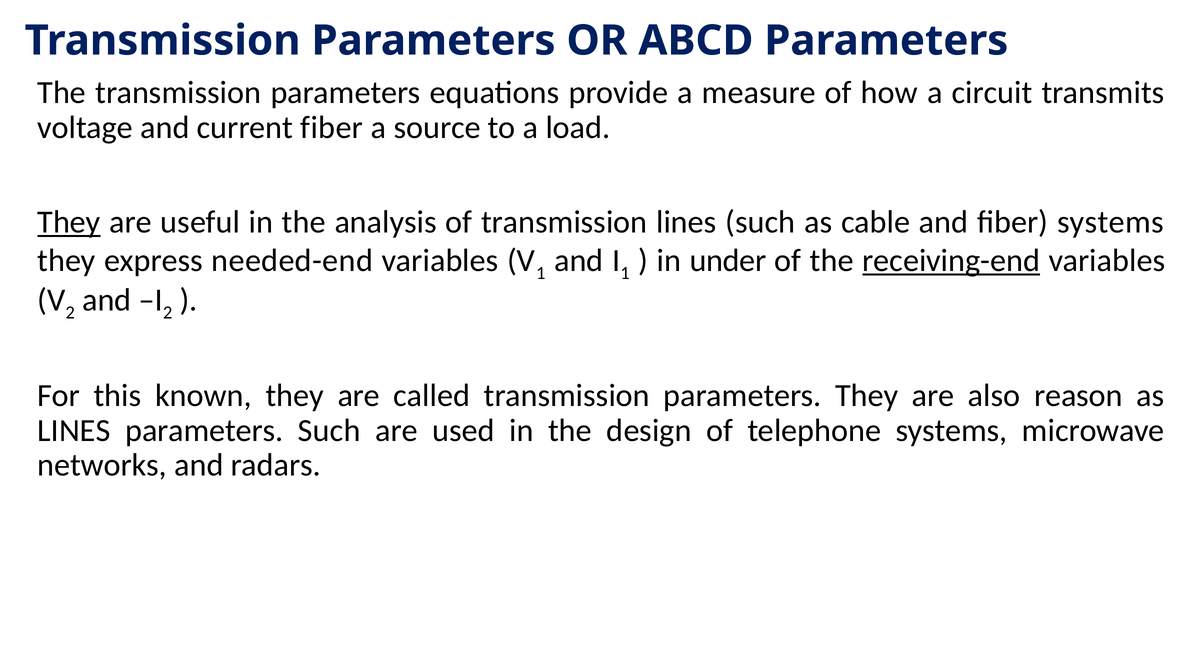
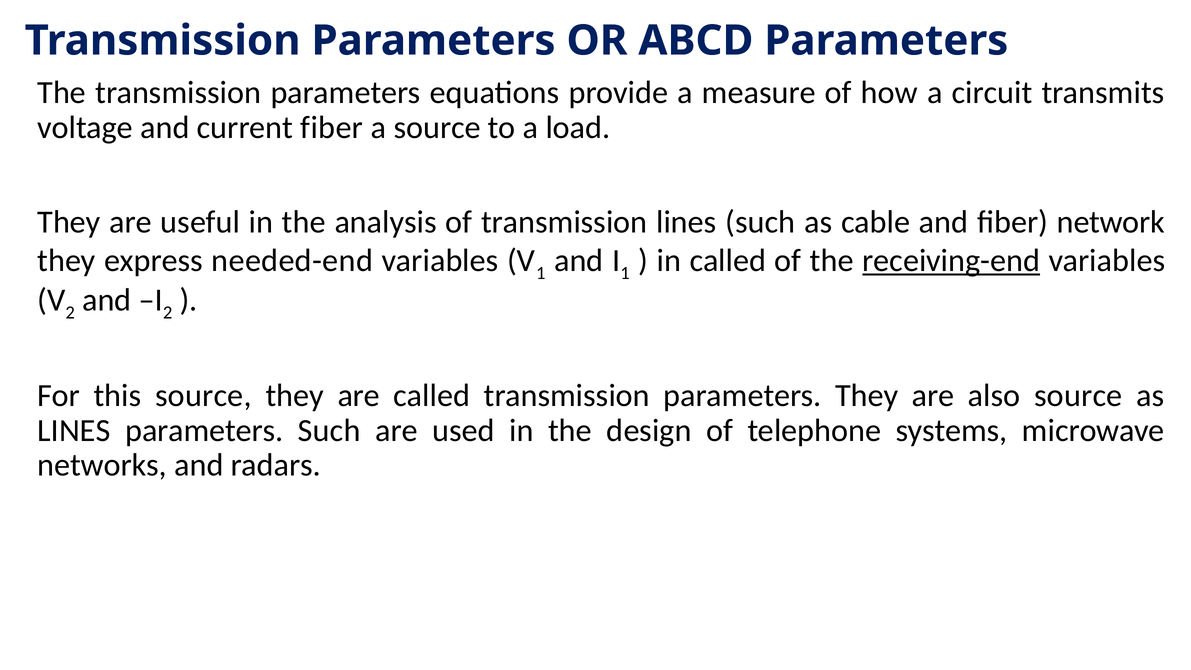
They at (69, 222) underline: present -> none
fiber systems: systems -> network
in under: under -> called
this known: known -> source
also reason: reason -> source
